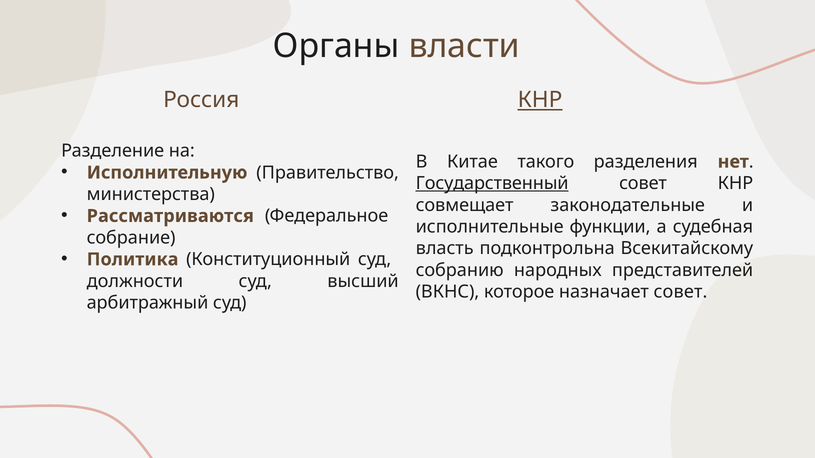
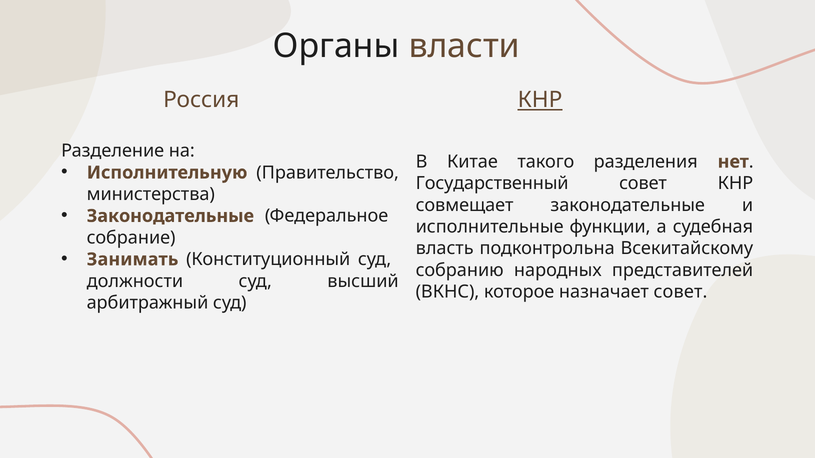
Государственный underline: present -> none
Рассматриваются at (170, 216): Рассматриваются -> Законодательные
Политика: Политика -> Занимать
